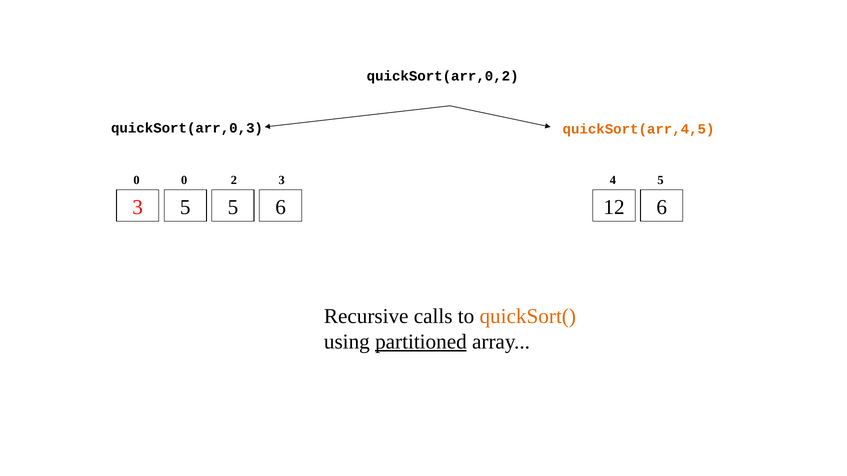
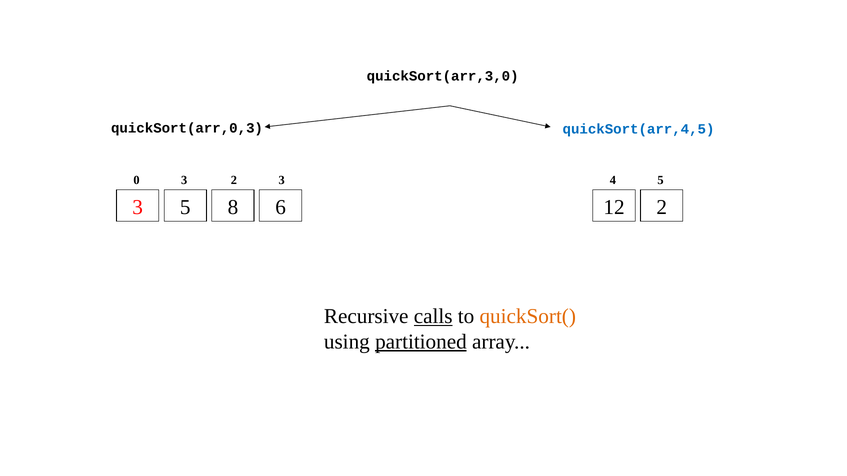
quickSort(arr,0,2: quickSort(arr,0,2 -> quickSort(arr,3,0
quickSort(arr,4,5 colour: orange -> blue
0 0: 0 -> 3
5 5: 5 -> 8
12 6: 6 -> 2
calls underline: none -> present
